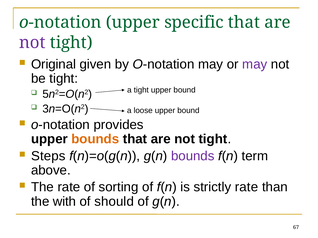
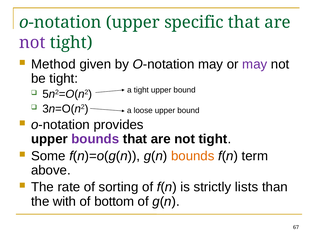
Original: Original -> Method
bounds at (95, 139) colour: orange -> purple
Steps: Steps -> Some
bounds at (193, 156) colour: purple -> orange
strictly rate: rate -> lists
should: should -> bottom
